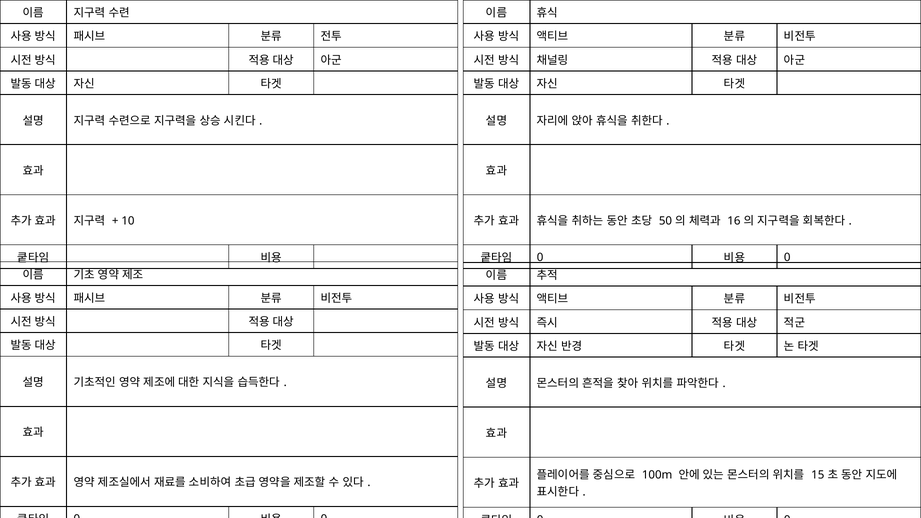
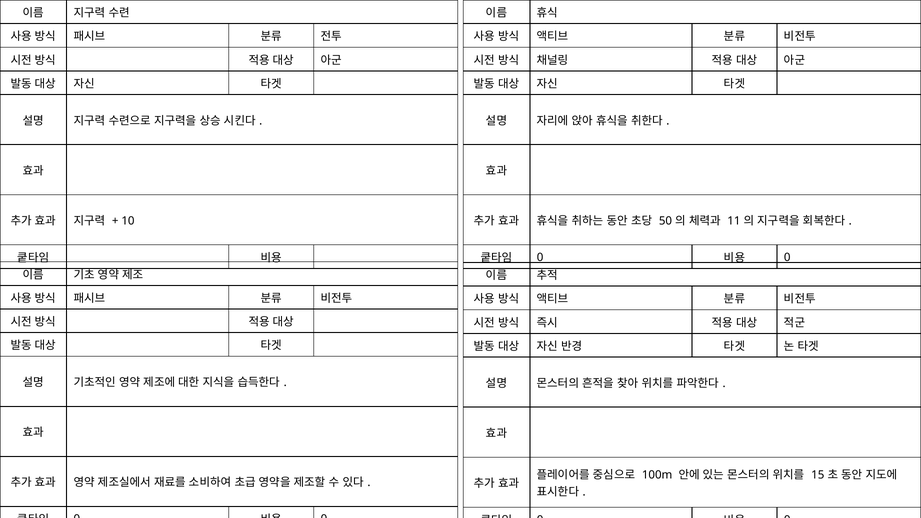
16: 16 -> 11
